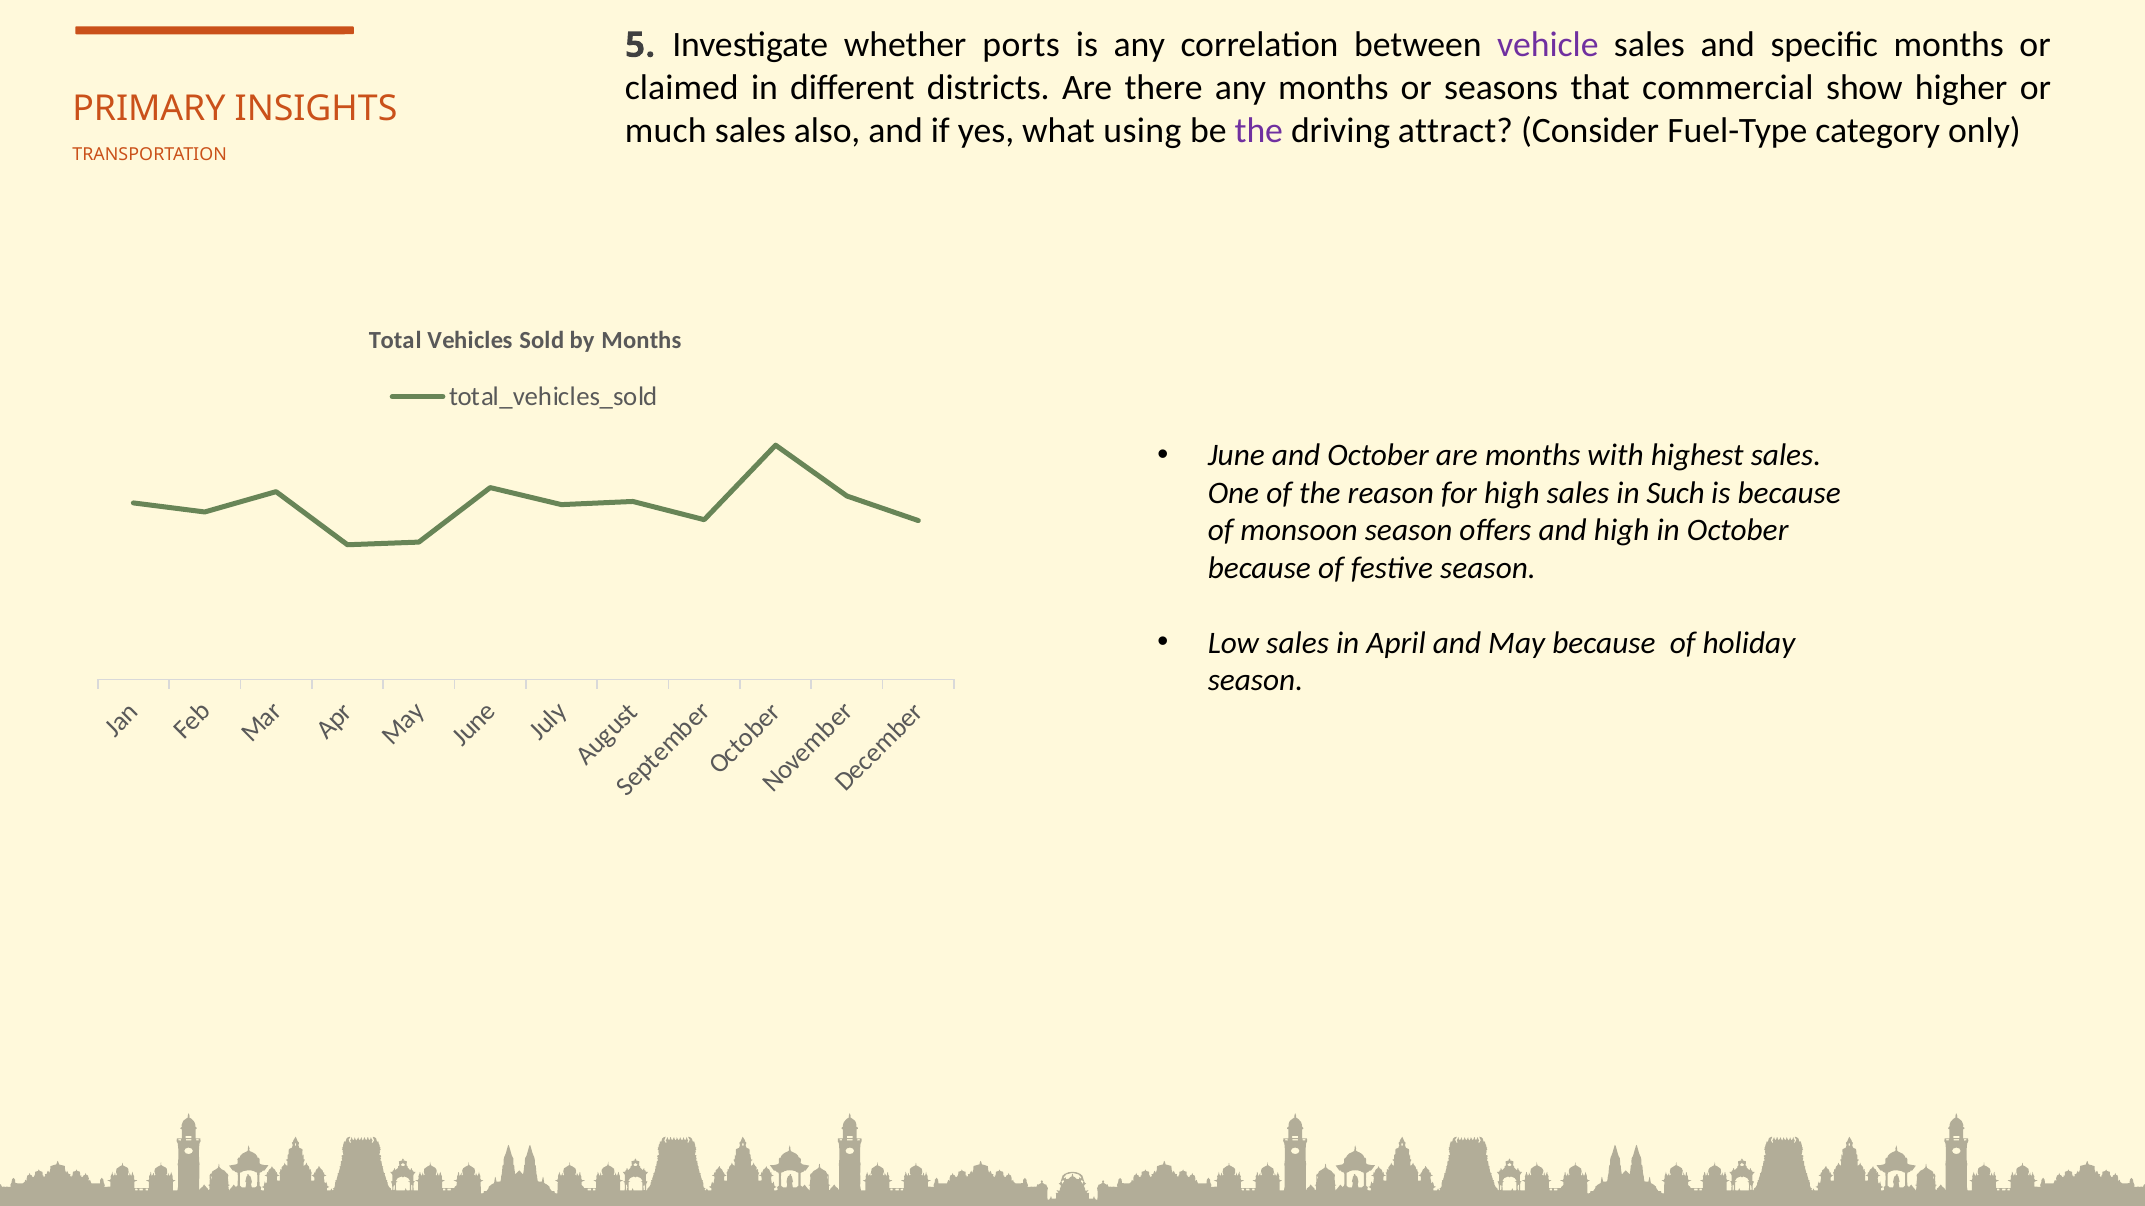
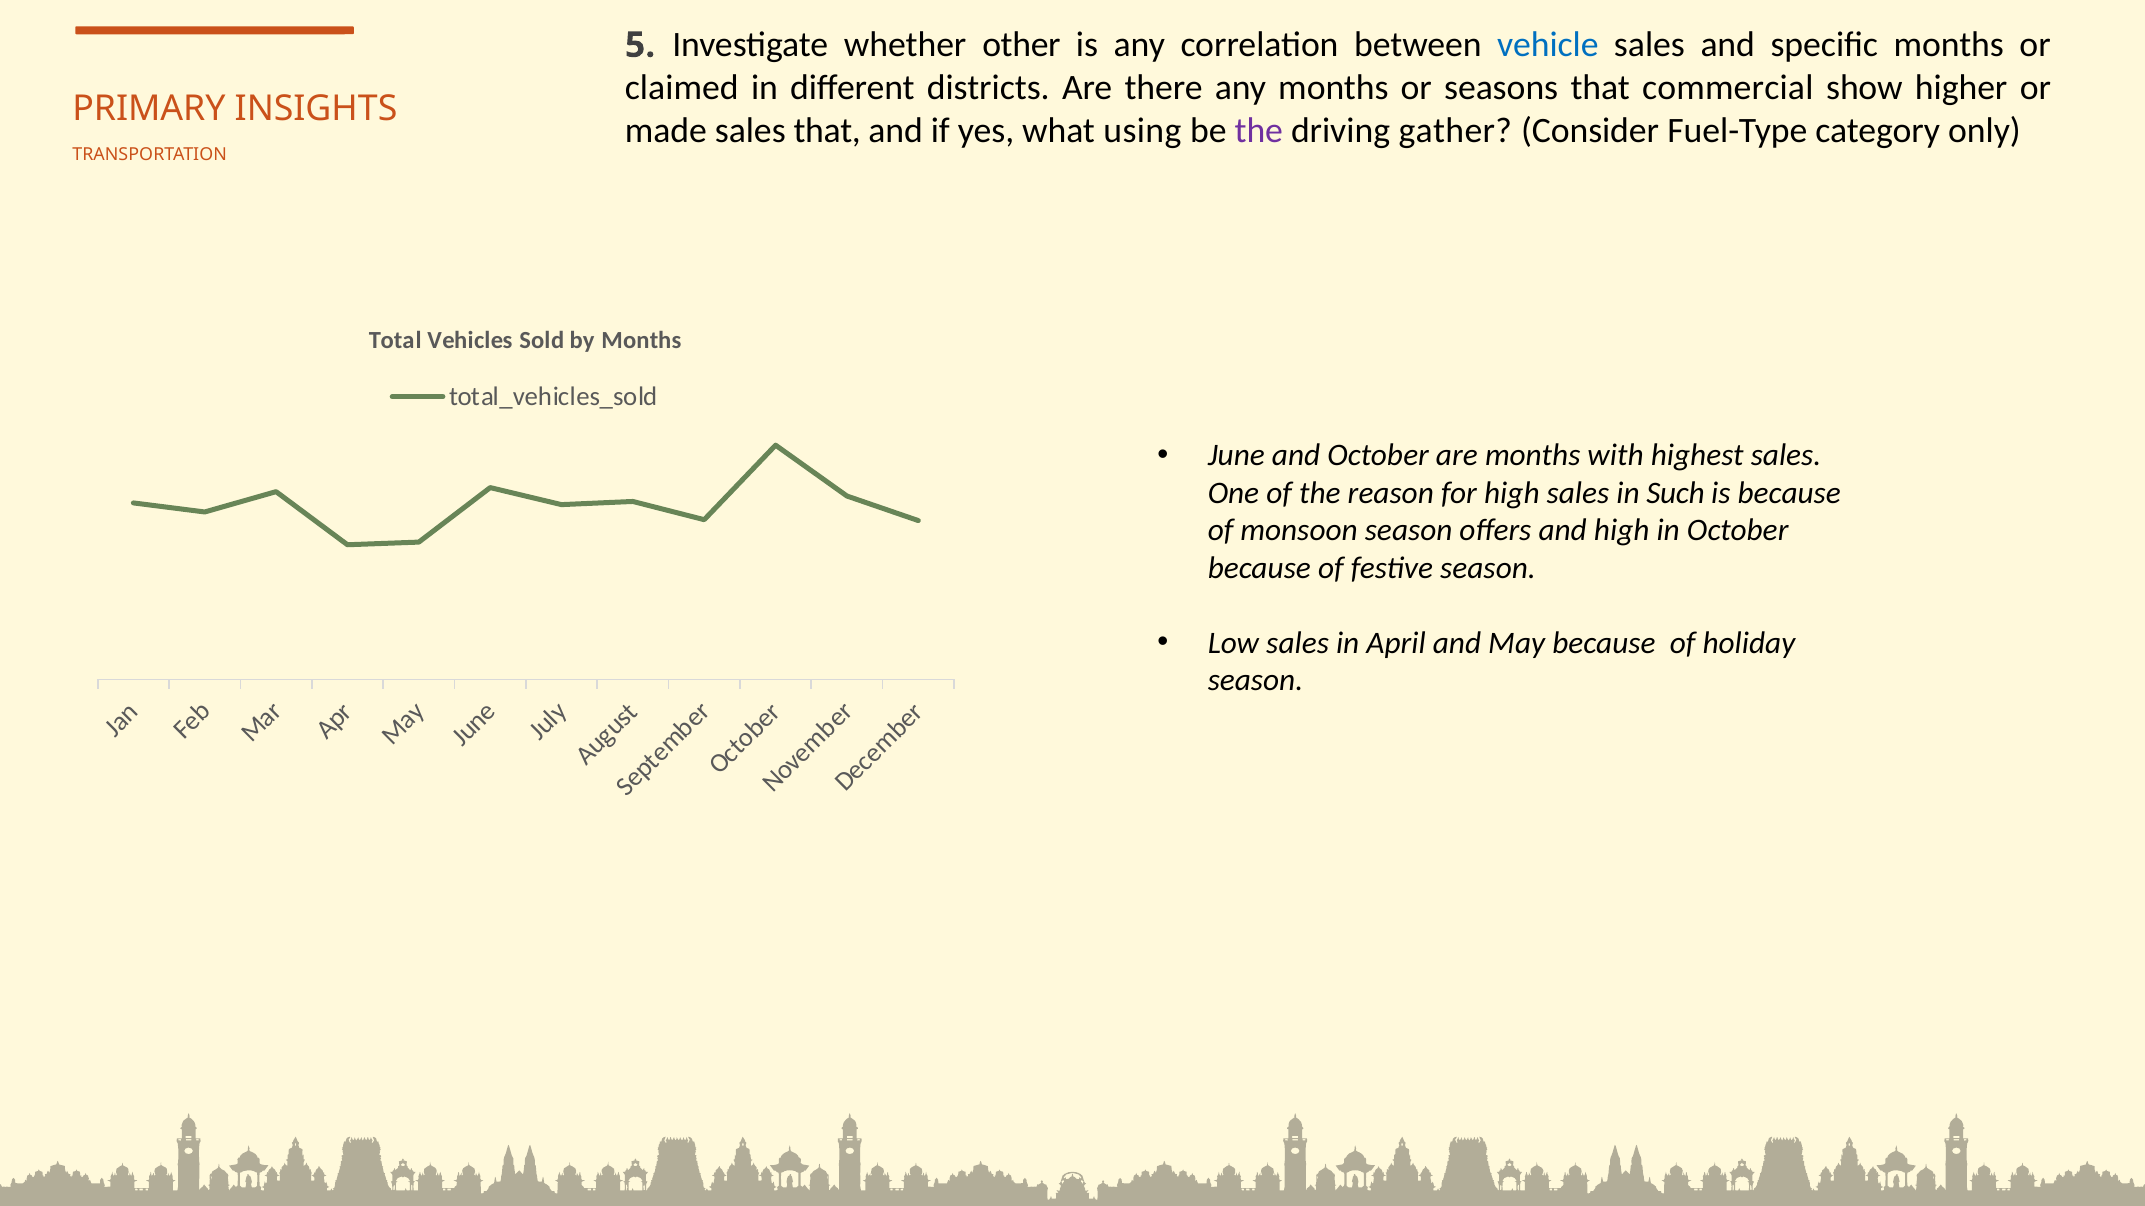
ports: ports -> other
vehicle colour: purple -> blue
much: much -> made
sales also: also -> that
attract: attract -> gather
